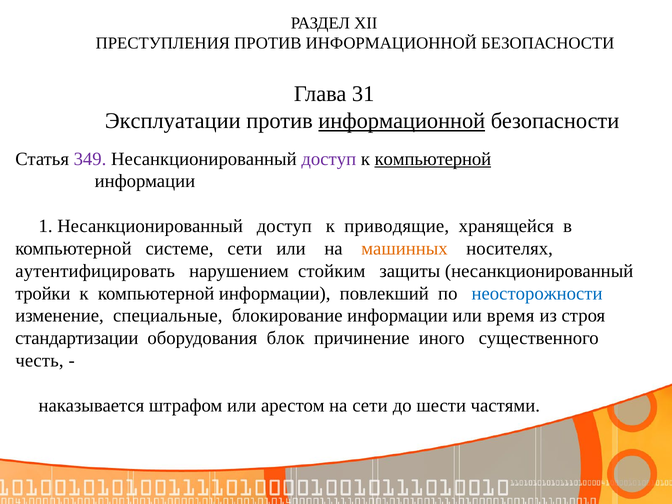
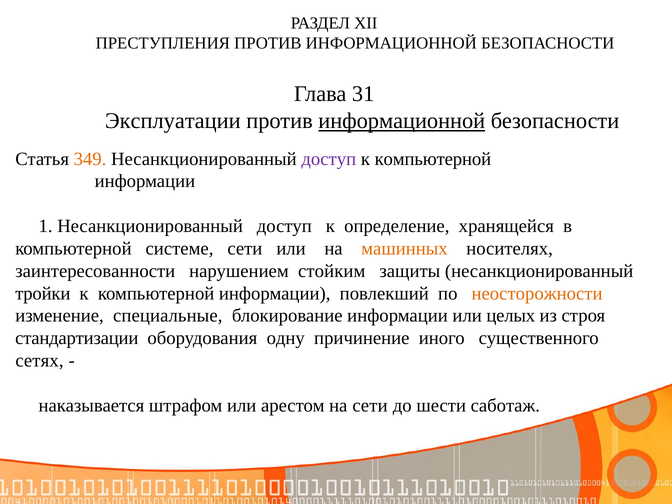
349 colour: purple -> orange
компьютерной at (433, 159) underline: present -> none
приводящие: приводящие -> определение
аутентифицировать: аутентифицировать -> заинтересованности
неосторожности colour: blue -> orange
время: время -> целых
блок: блок -> одну
честь: честь -> сетях
частями: частями -> саботаж
